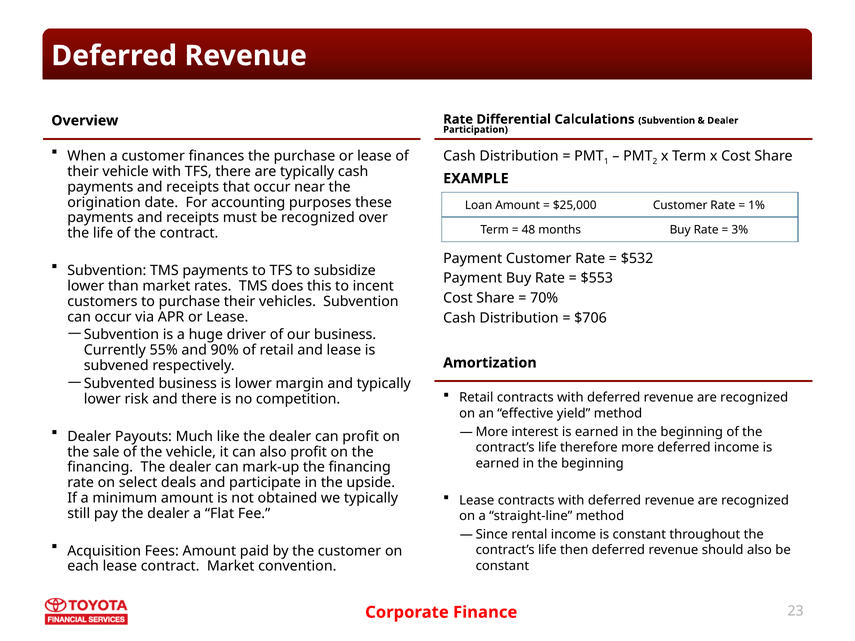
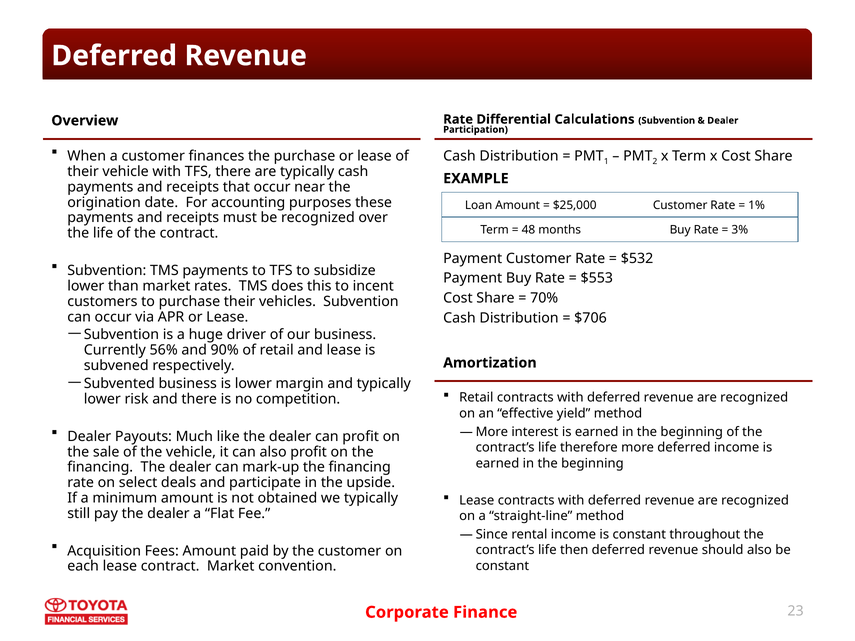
55%: 55% -> 56%
